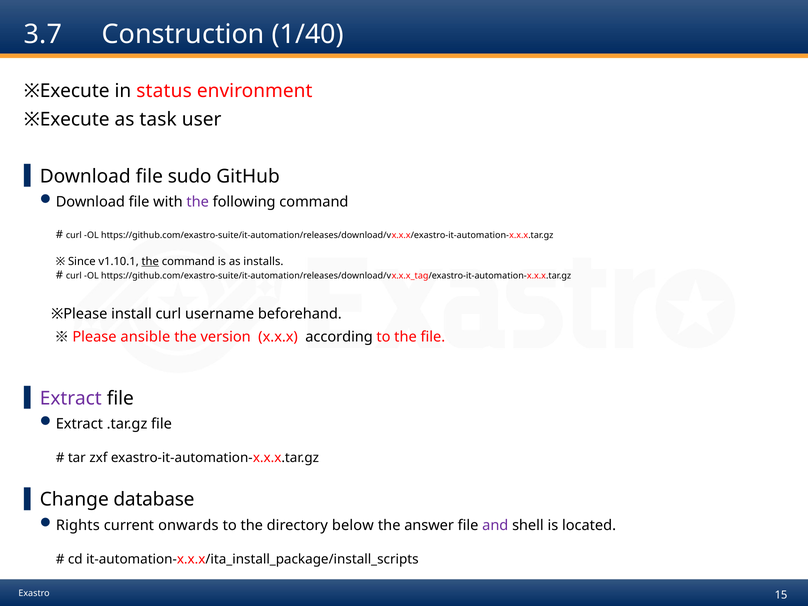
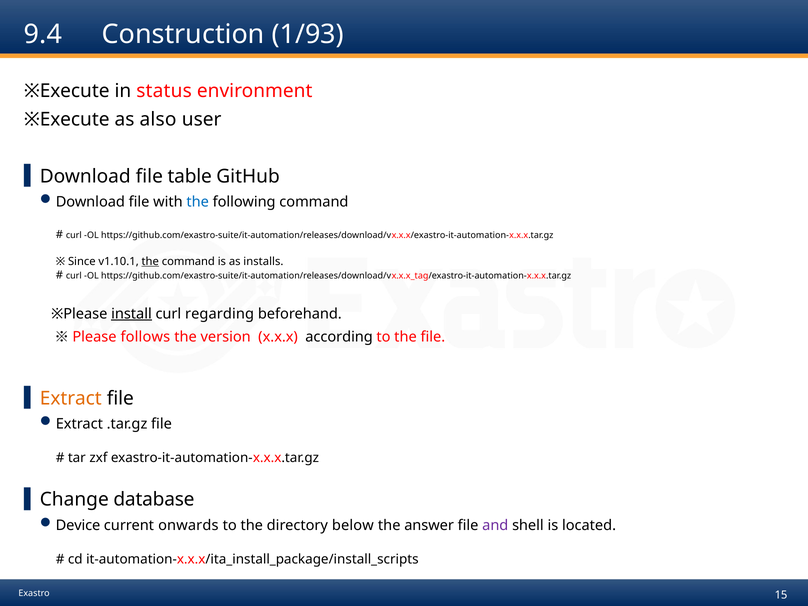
3.7: 3.7 -> 9.4
1/40: 1/40 -> 1/93
task: task -> also
sudo: sudo -> table
the at (198, 202) colour: purple -> blue
install underline: none -> present
username: username -> regarding
ansible: ansible -> follows
Extract at (71, 398) colour: purple -> orange
Rights: Rights -> Device
